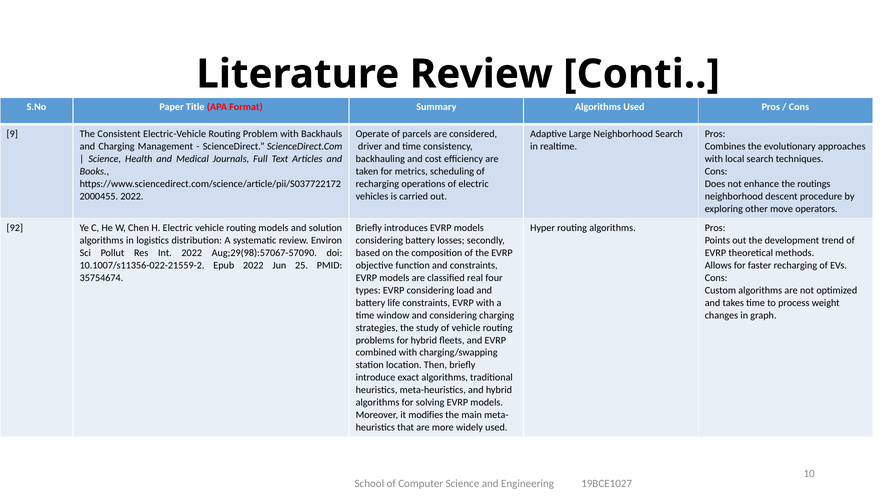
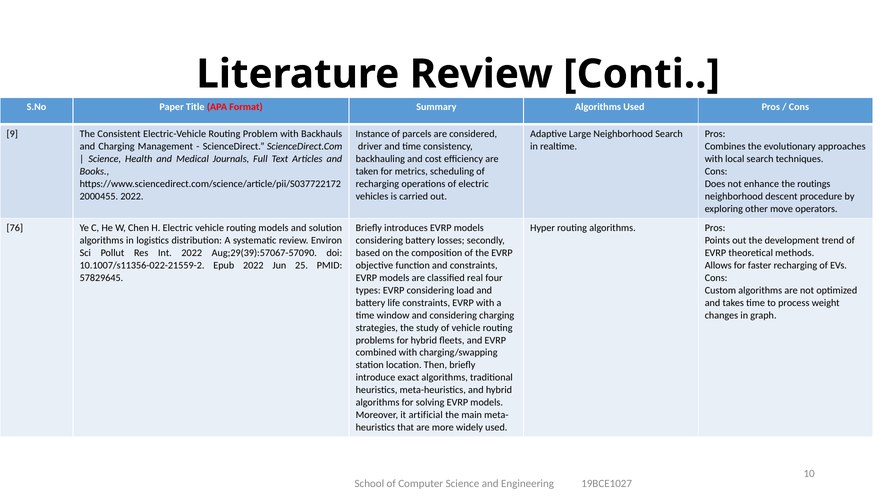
Operate: Operate -> Instance
92: 92 -> 76
Aug;29(98):57067-57090: Aug;29(98):57067-57090 -> Aug;29(39):57067-57090
35754674: 35754674 -> 57829645
modifies: modifies -> artificial
